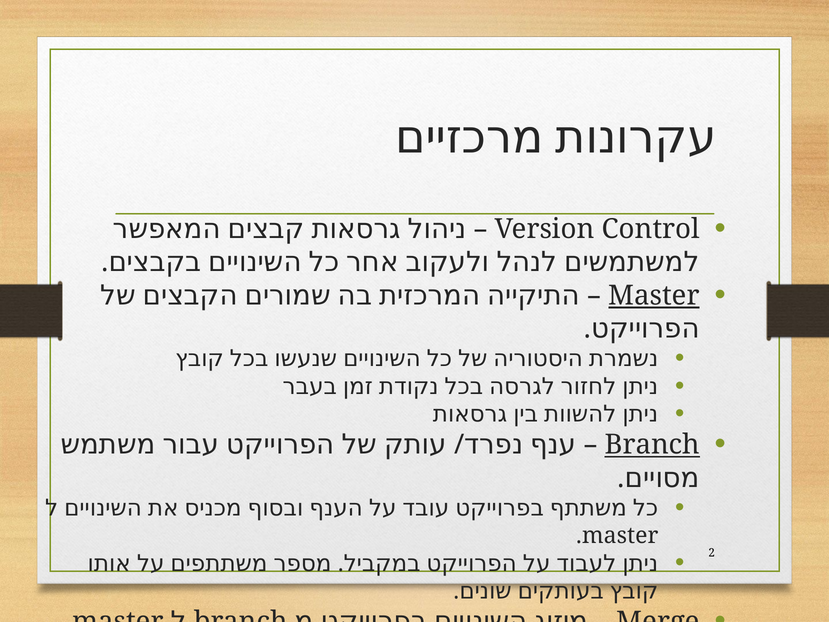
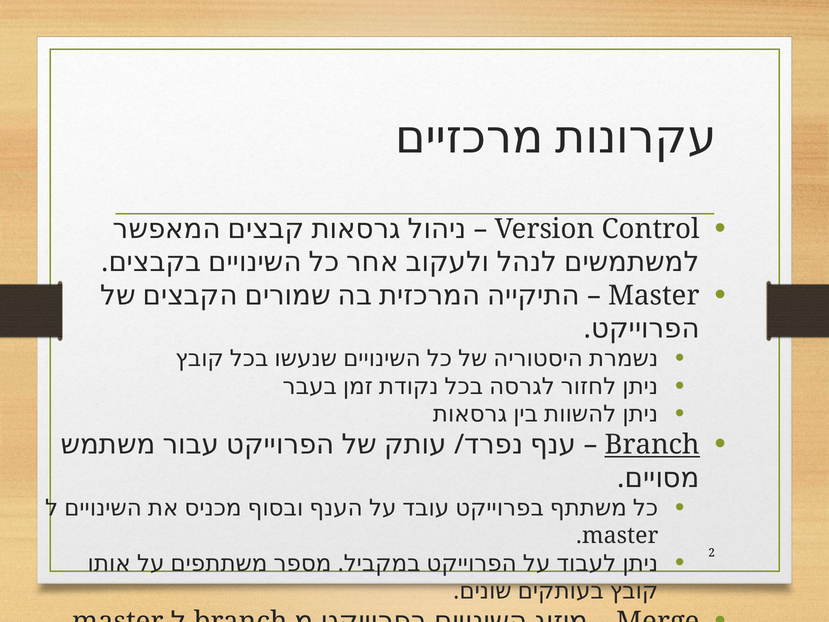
Master at (654, 295) underline: present -> none
